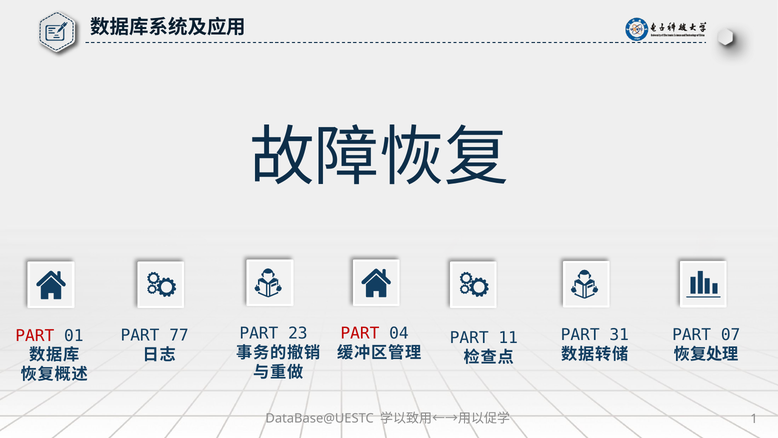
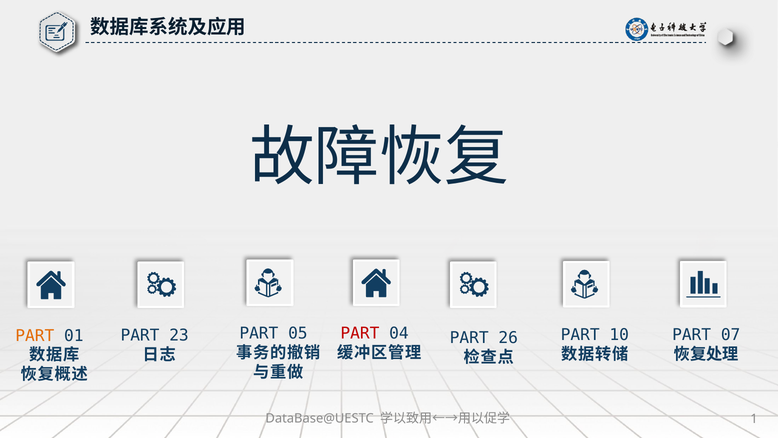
23: 23 -> 05
31: 31 -> 10
PART at (35, 335) colour: red -> orange
77: 77 -> 23
11: 11 -> 26
